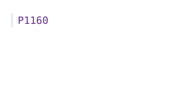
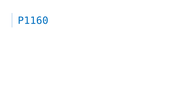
P1160 colour: purple -> blue
